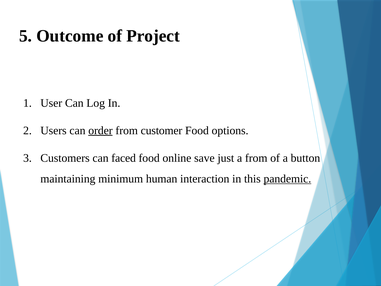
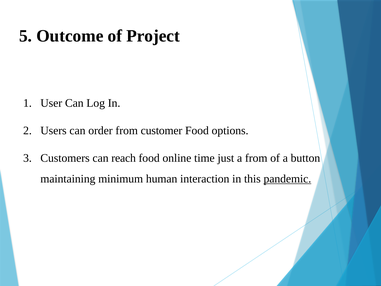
order underline: present -> none
faced: faced -> reach
save: save -> time
